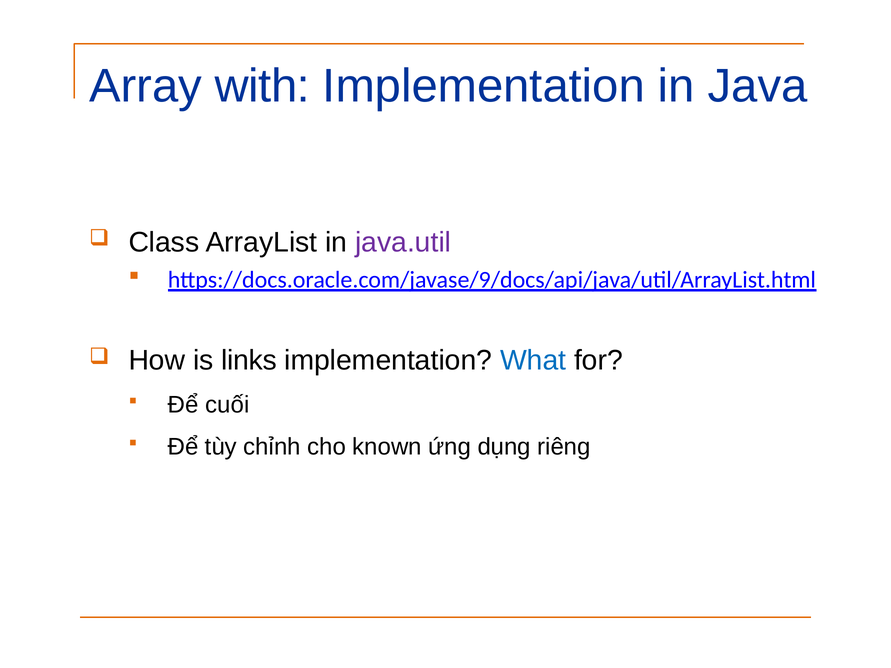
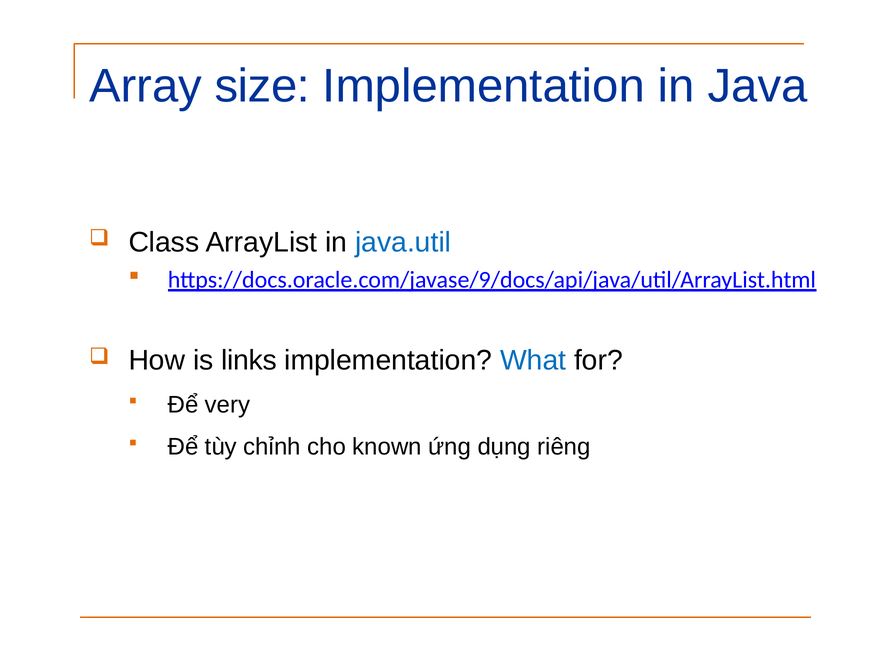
with: with -> size
java.util colour: purple -> blue
cuối: cuối -> very
